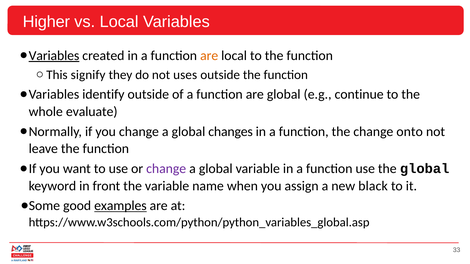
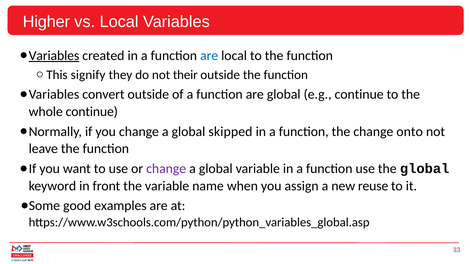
are at (209, 56) colour: orange -> blue
uses: uses -> their
identify: identify -> convert
whole evaluate: evaluate -> continue
changes: changes -> skipped
black: black -> reuse
examples underline: present -> none
